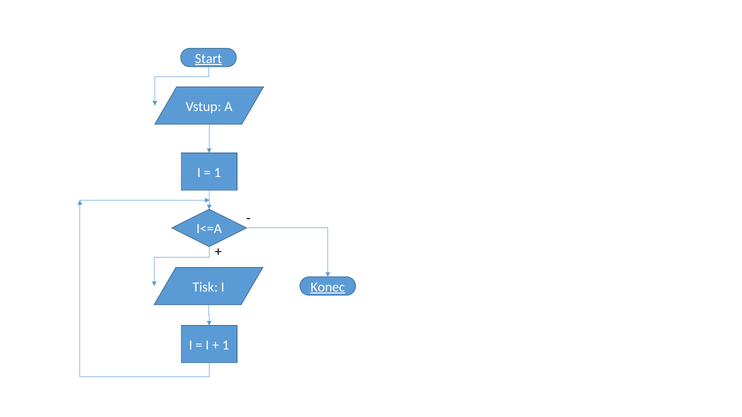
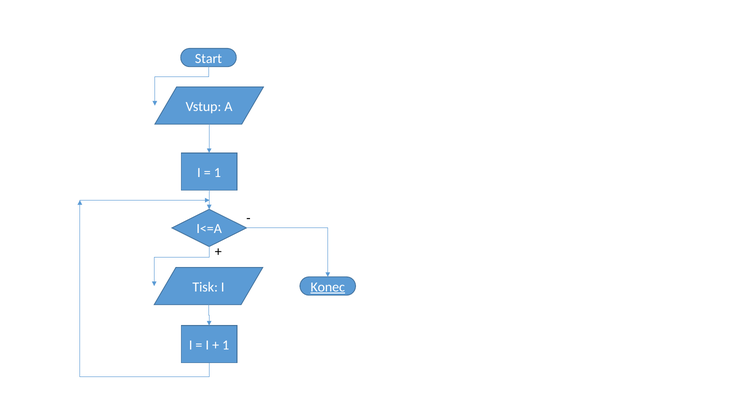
Start underline: present -> none
